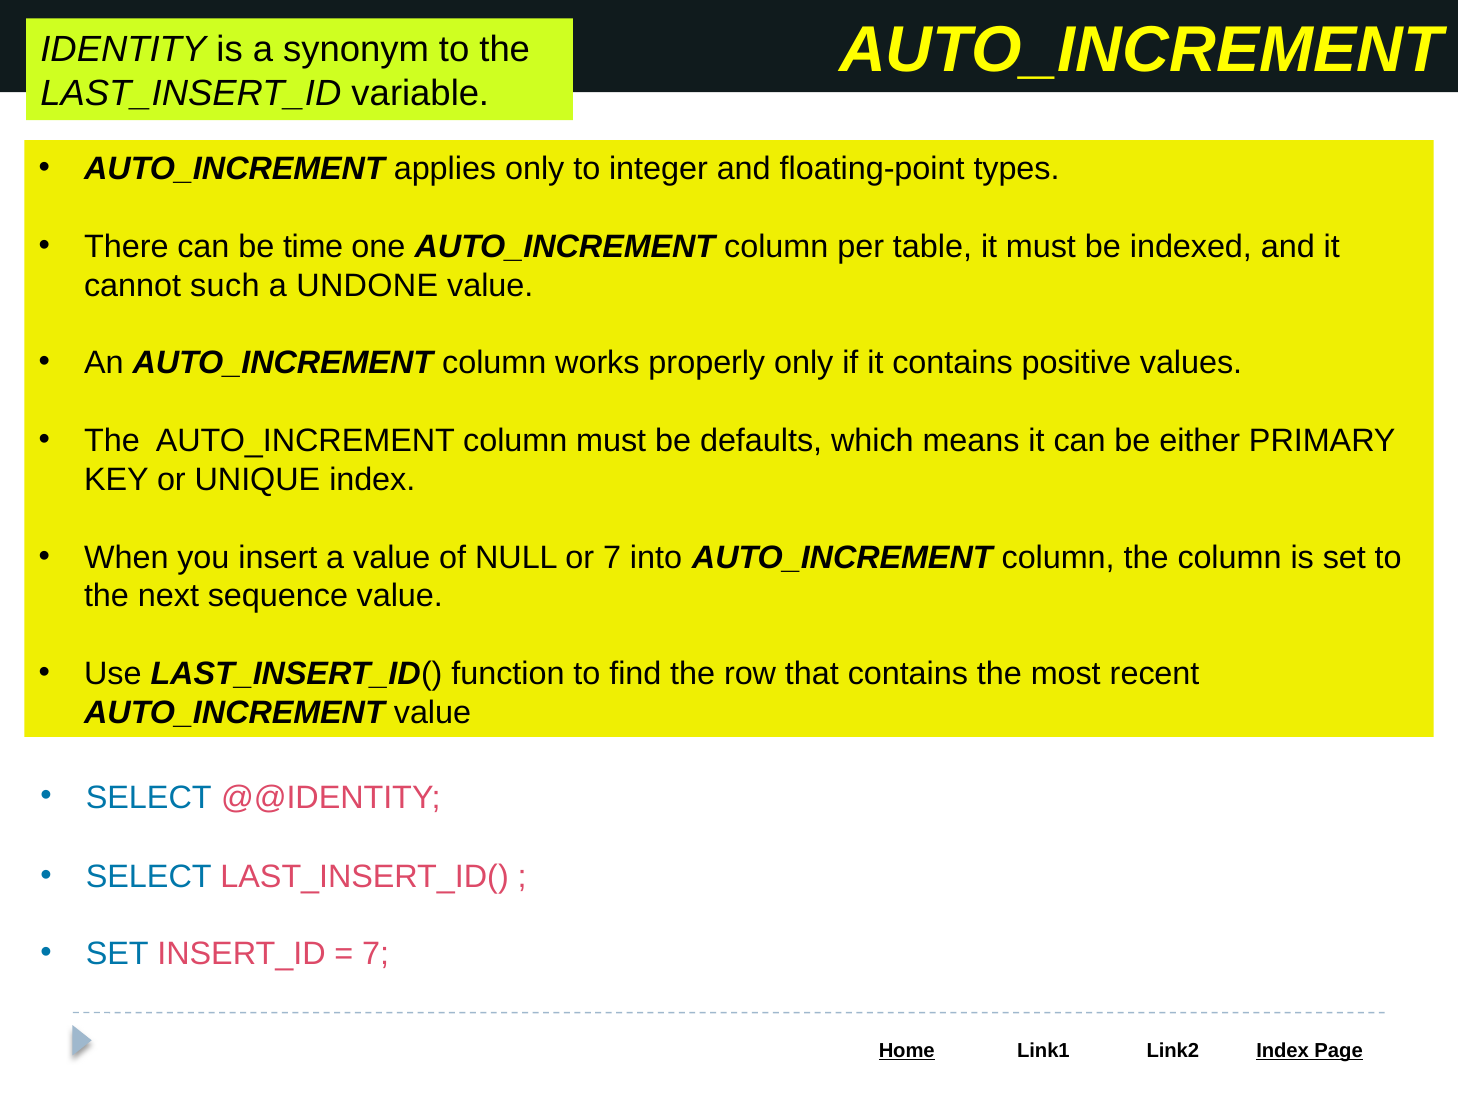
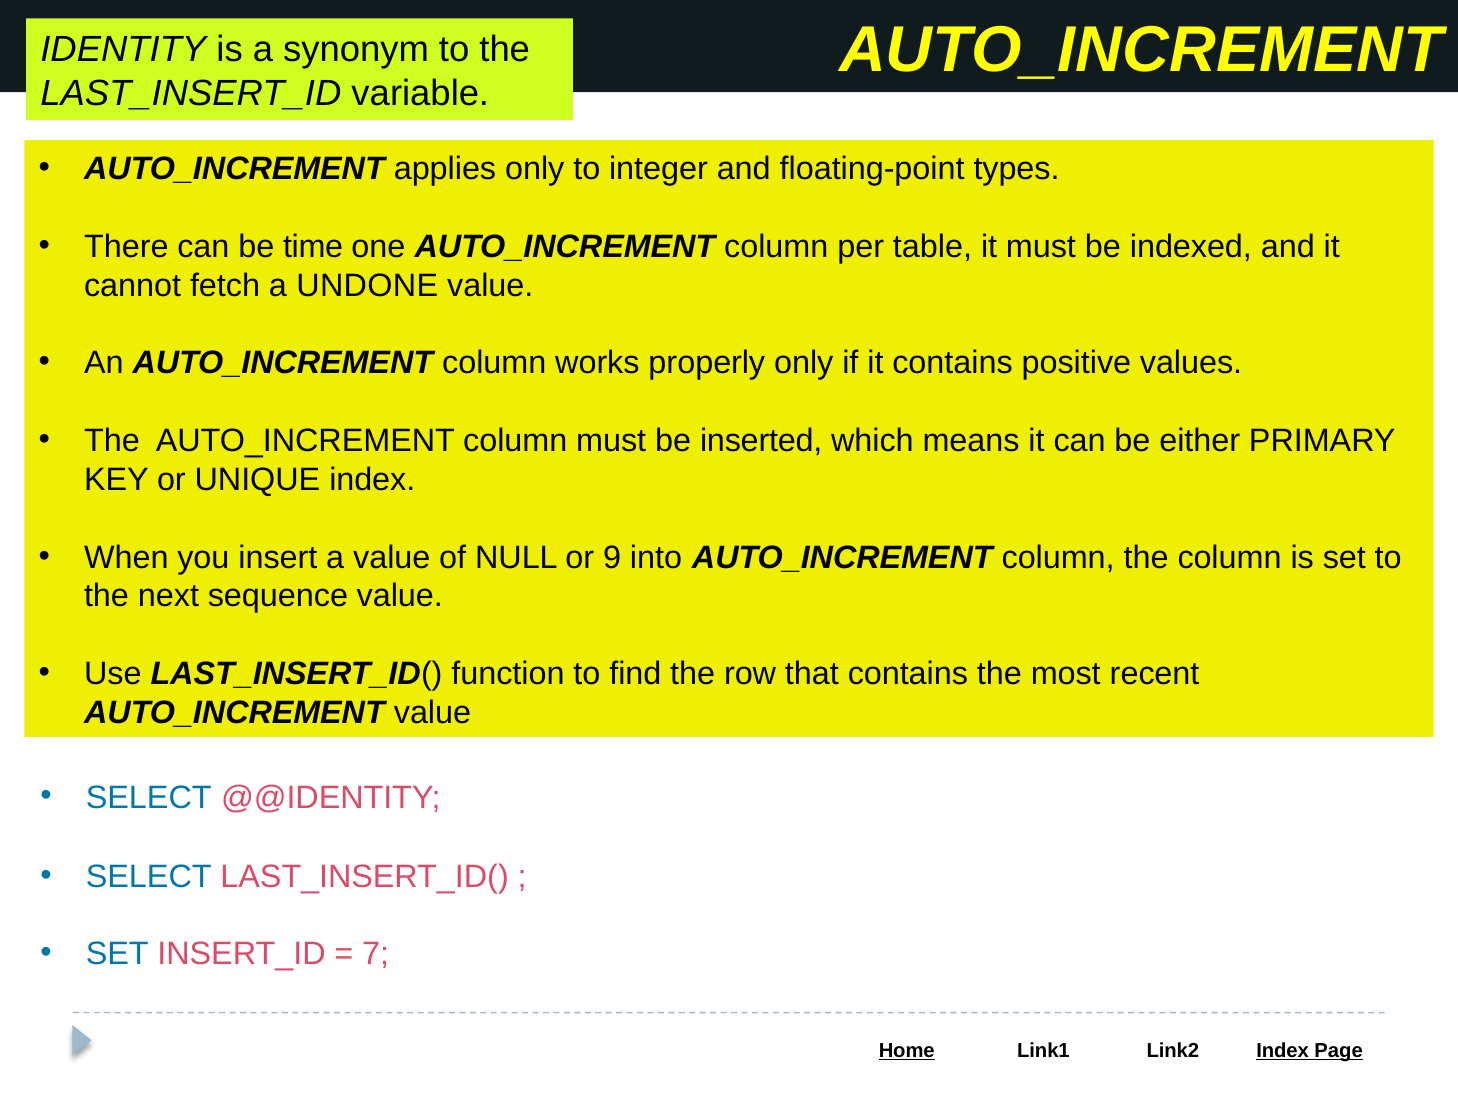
such: such -> fetch
defaults: defaults -> inserted
or 7: 7 -> 9
